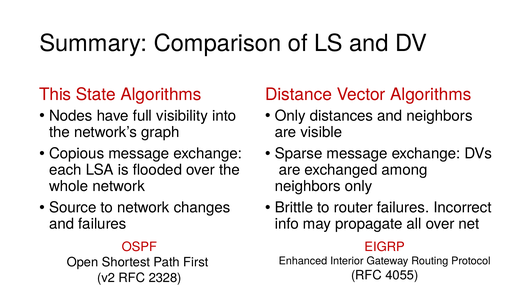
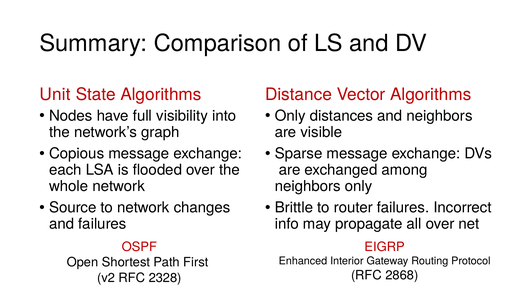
This: This -> Unit
4055: 4055 -> 2868
